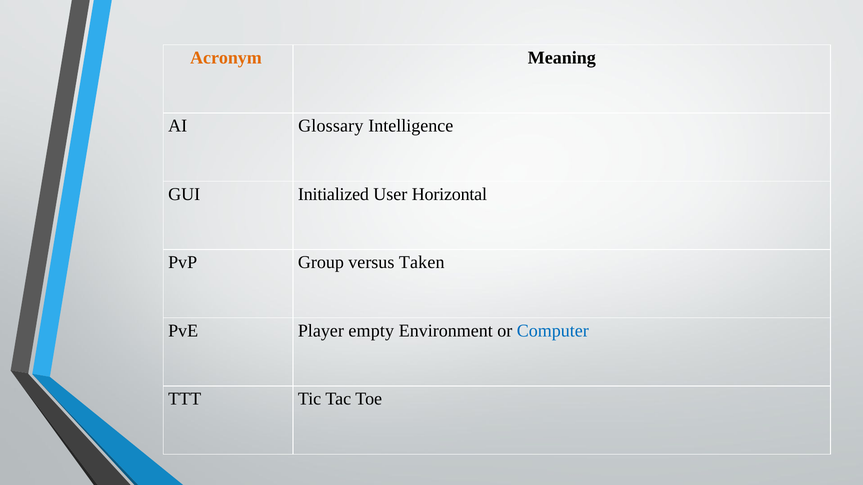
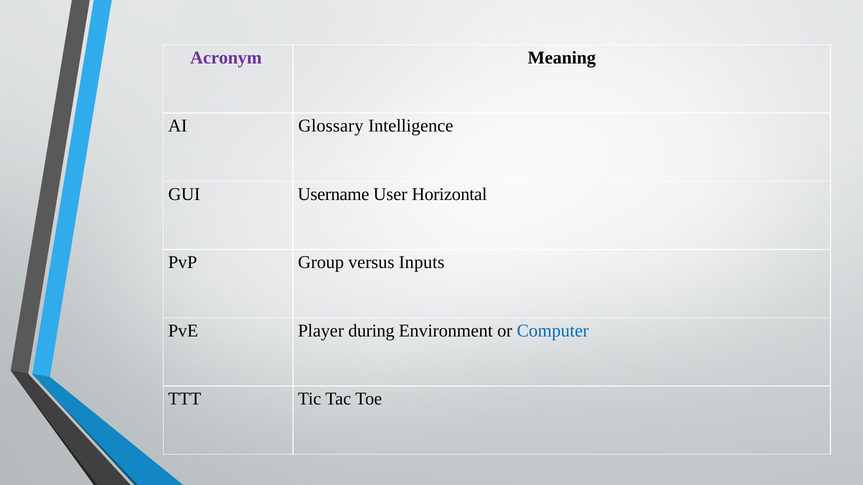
Acronym colour: orange -> purple
Initialized: Initialized -> Username
Taken: Taken -> Inputs
empty: empty -> during
